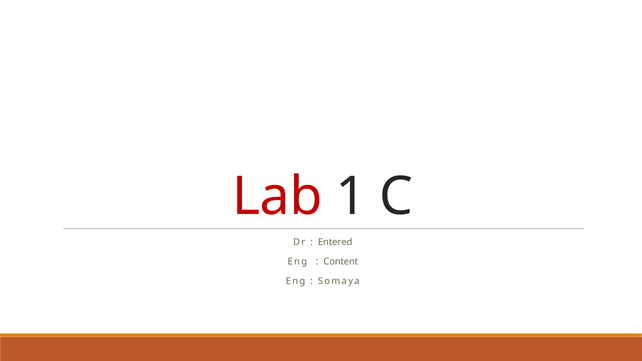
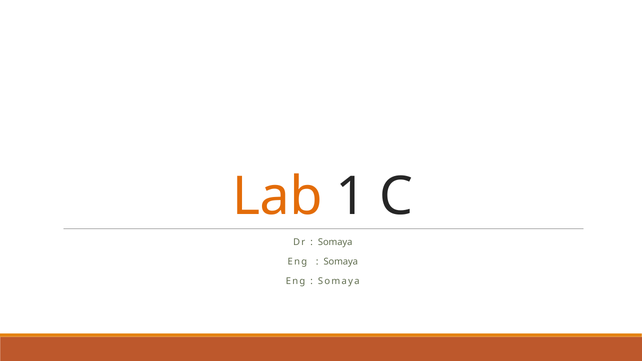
Lab colour: red -> orange
Entered at (335, 242): Entered -> Somaya
Content at (341, 262): Content -> Somaya
